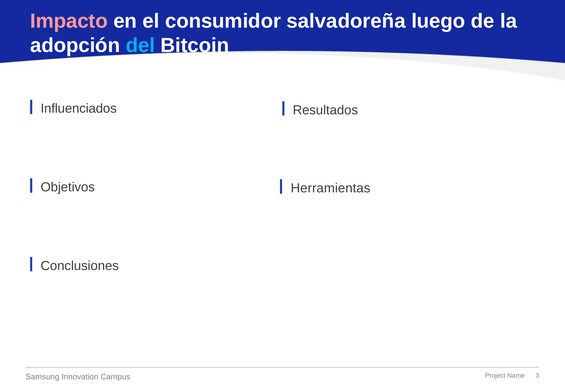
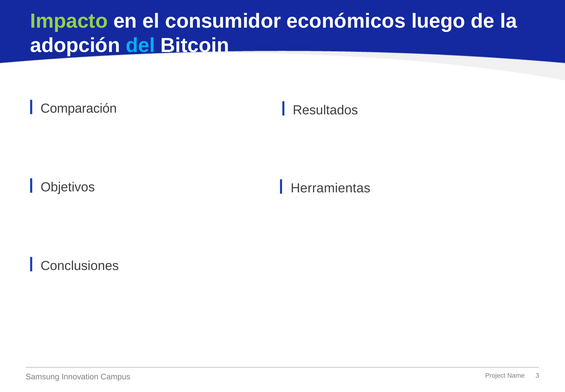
Impacto colour: pink -> light green
salvadoreña: salvadoreña -> económicos
Influenciados: Influenciados -> Comparación
